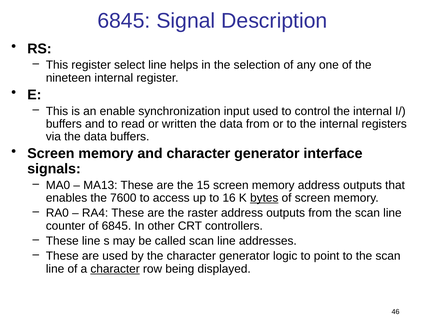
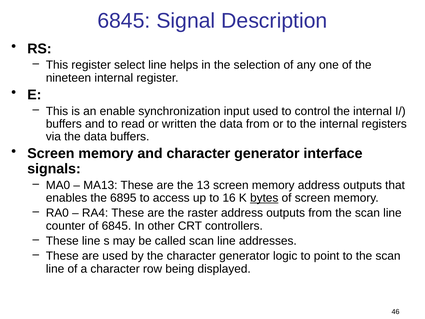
15: 15 -> 13
7600: 7600 -> 6895
character at (115, 269) underline: present -> none
